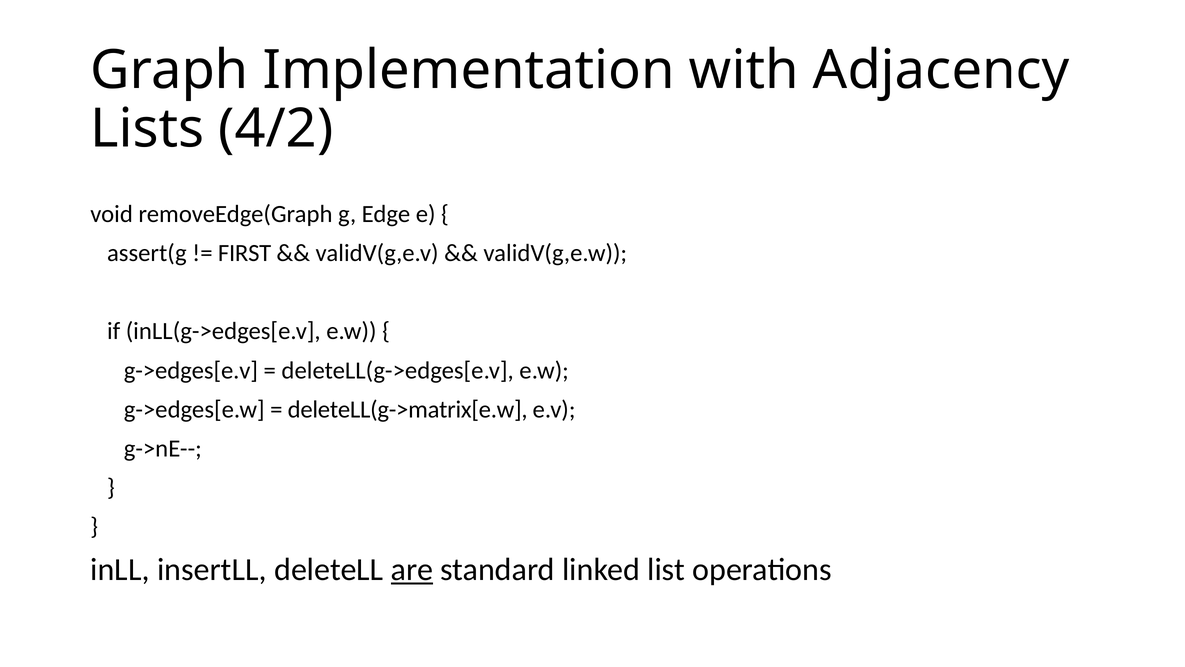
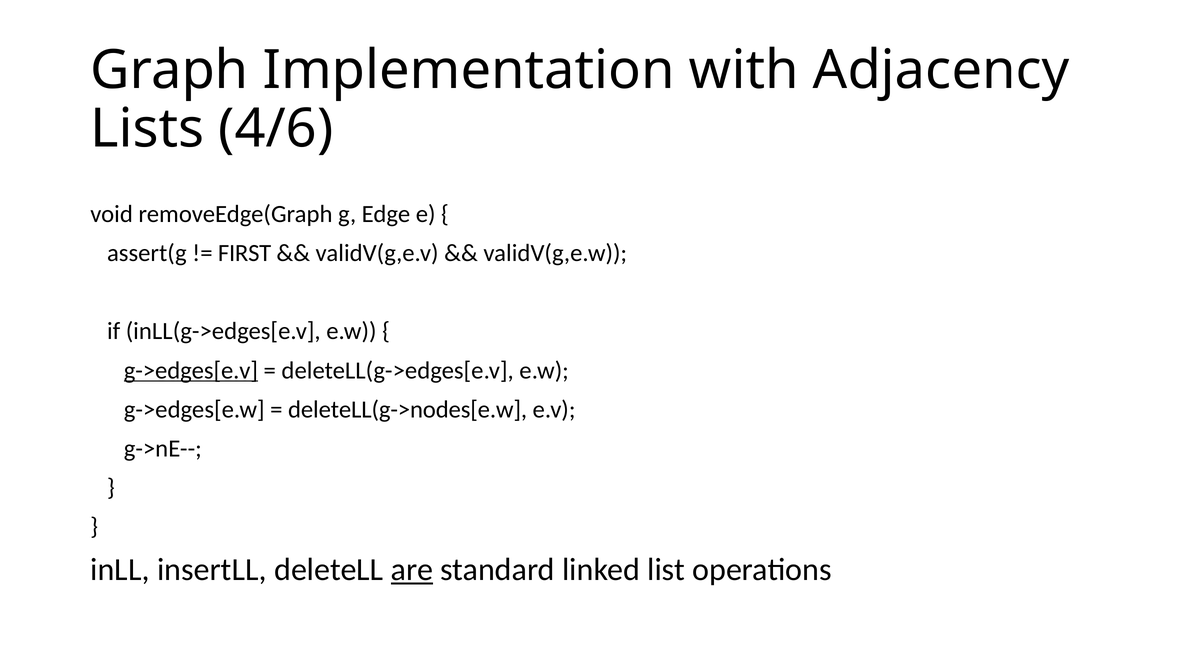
4/2: 4/2 -> 4/6
g->edges[e.v underline: none -> present
deleteLL(g->matrix[e.w: deleteLL(g->matrix[e.w -> deleteLL(g->nodes[e.w
